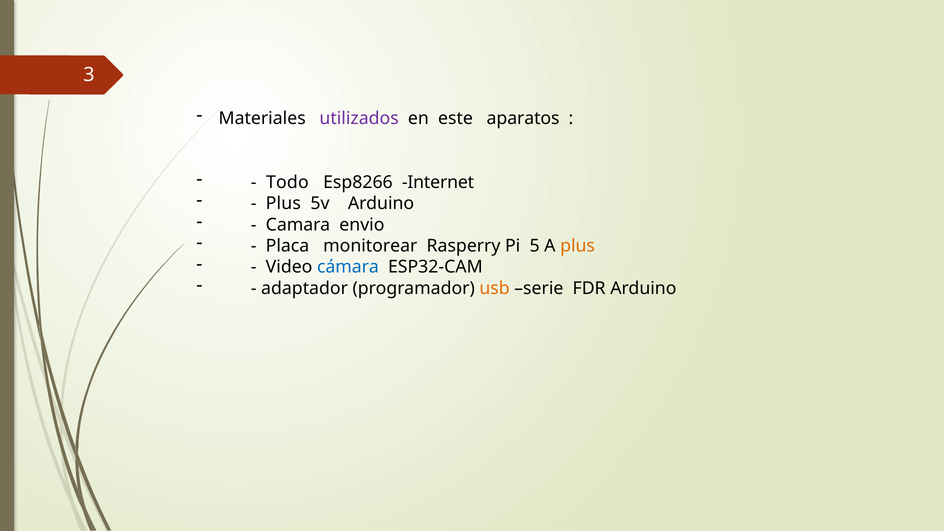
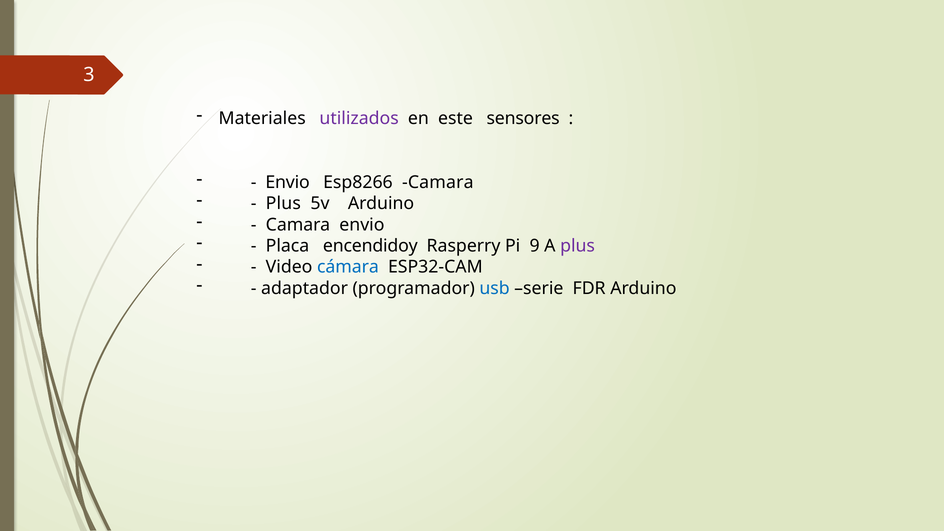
aparatos: aparatos -> sensores
Todo at (287, 182): Todo -> Envio
Esp8266 Internet: Internet -> Camara
monitorear: monitorear -> encendidoy
5: 5 -> 9
plus at (578, 246) colour: orange -> purple
usb colour: orange -> blue
